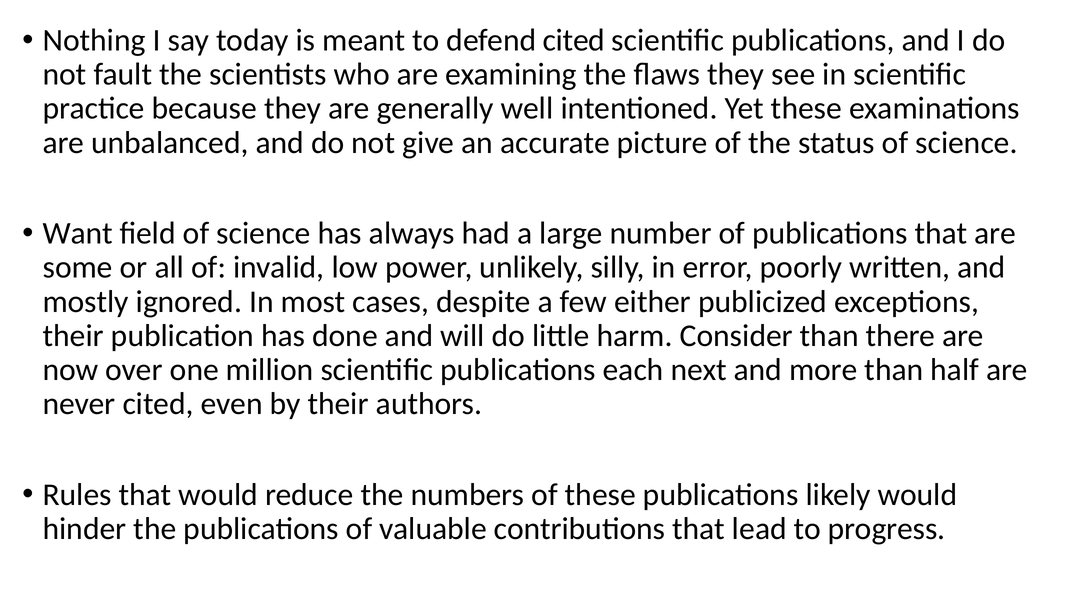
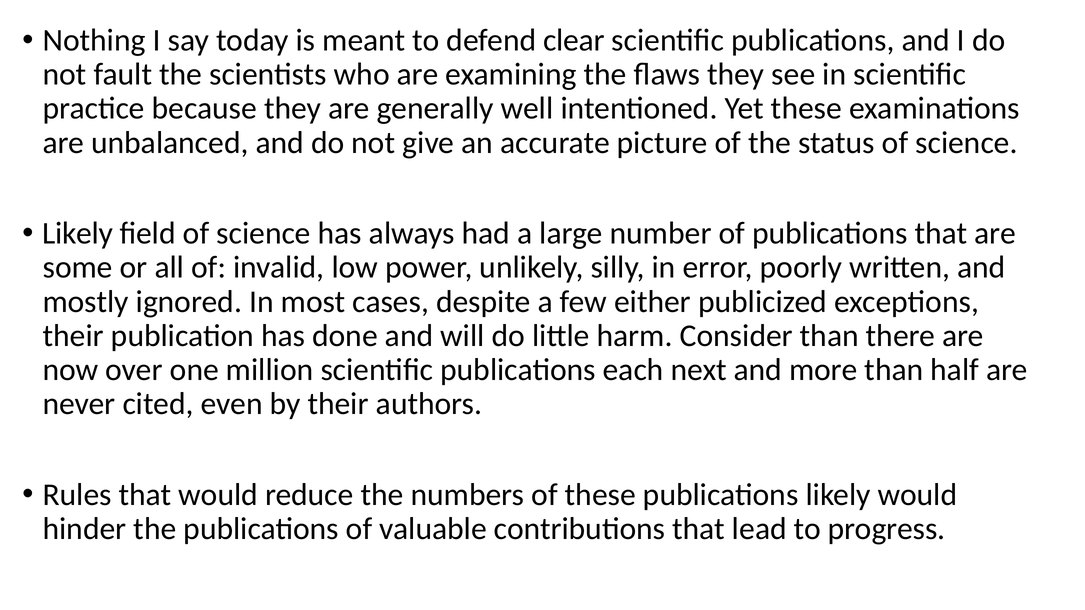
defend cited: cited -> clear
Want at (78, 233): Want -> Likely
